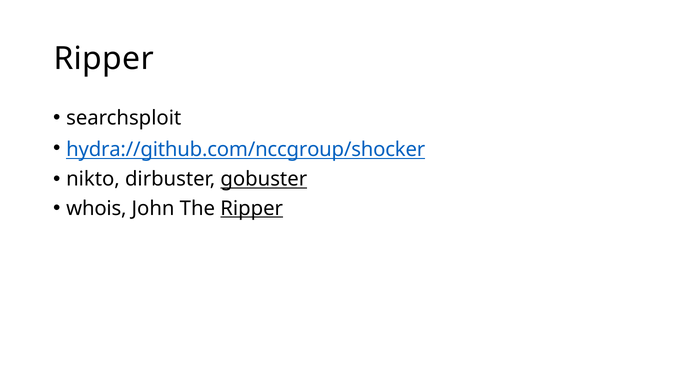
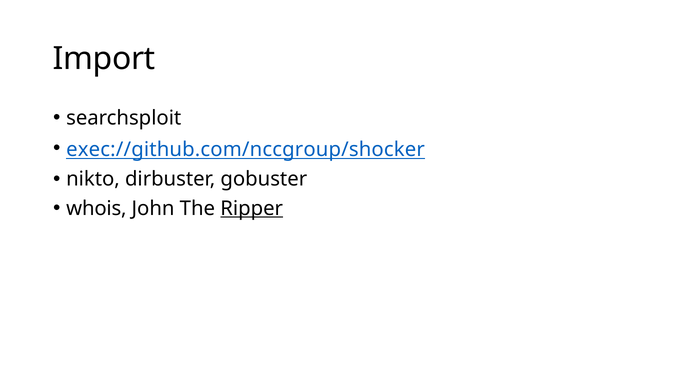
Ripper at (104, 59): Ripper -> Import
hydra://github.com/nccgroup/shocker: hydra://github.com/nccgroup/shocker -> exec://github.com/nccgroup/shocker
gobuster underline: present -> none
